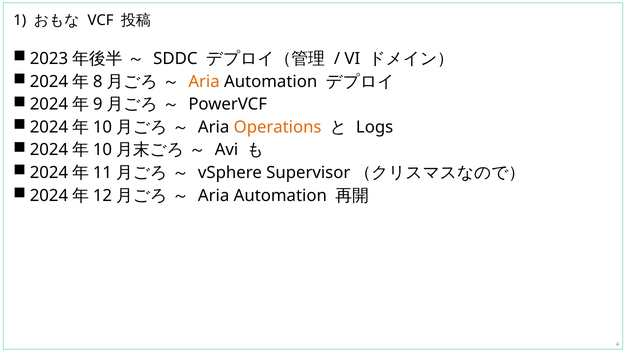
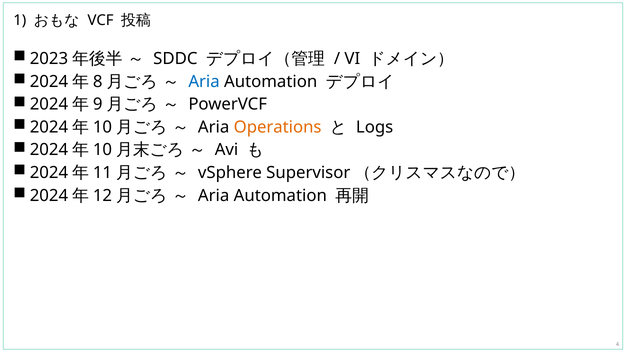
Aria at (204, 82) colour: orange -> blue
